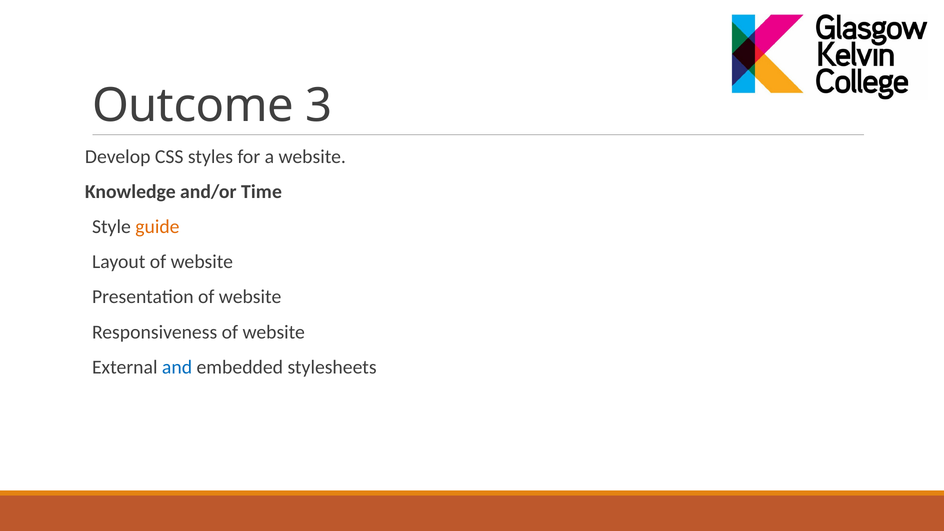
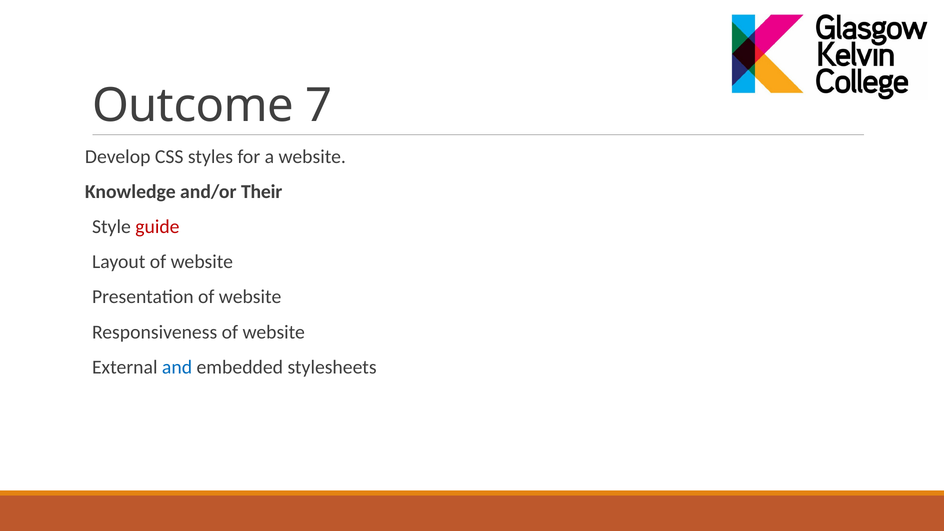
3: 3 -> 7
Time: Time -> Their
guide colour: orange -> red
